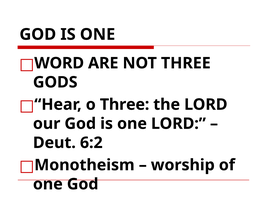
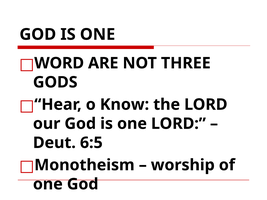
o Three: Three -> Know
6:2: 6:2 -> 6:5
